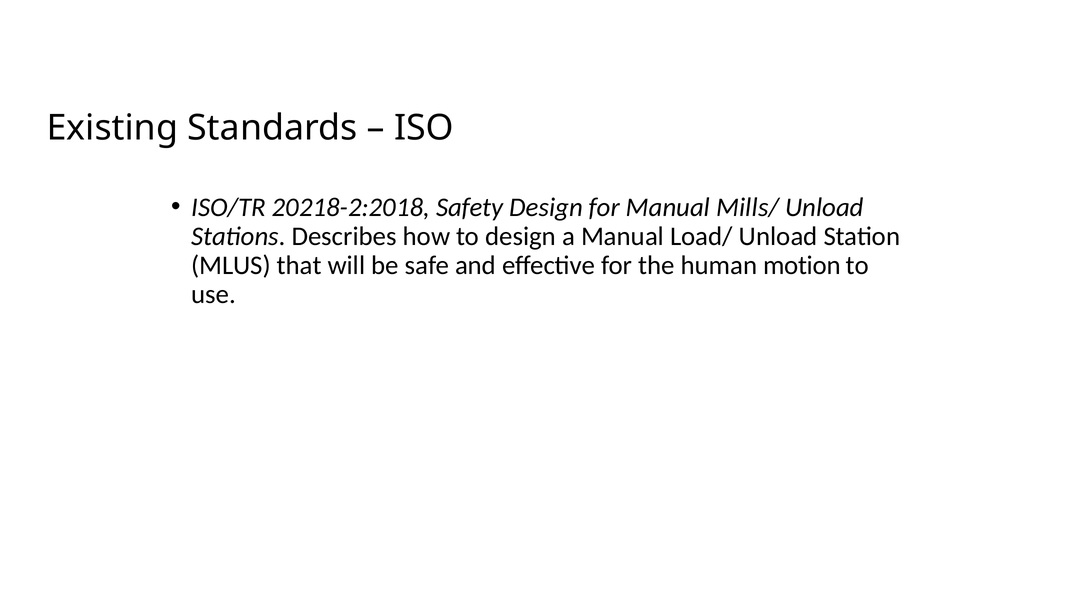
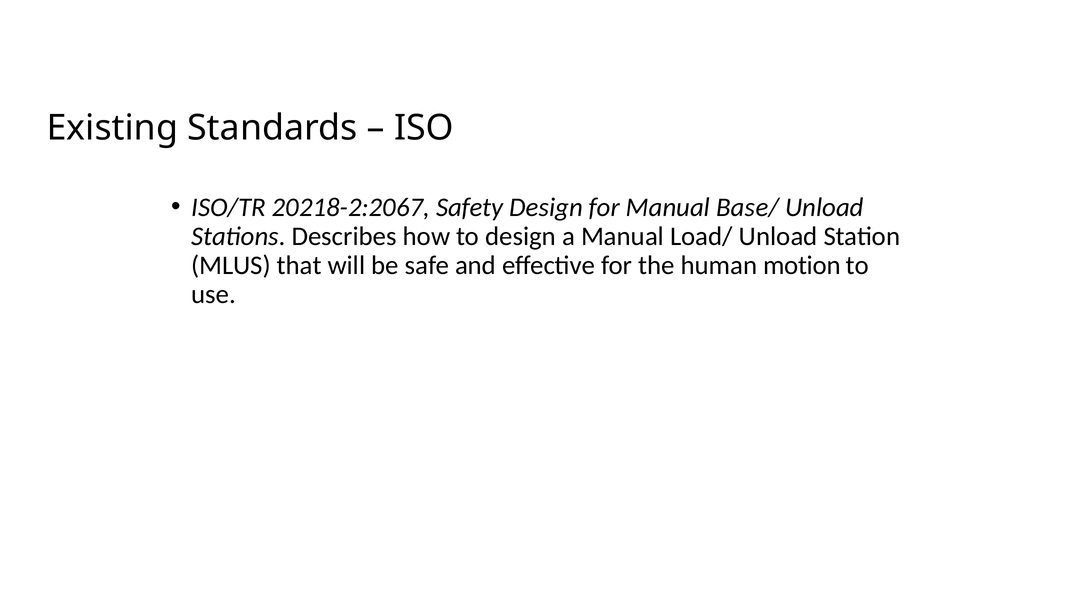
20218-2:2018: 20218-2:2018 -> 20218-2:2067
Mills/: Mills/ -> Base/
